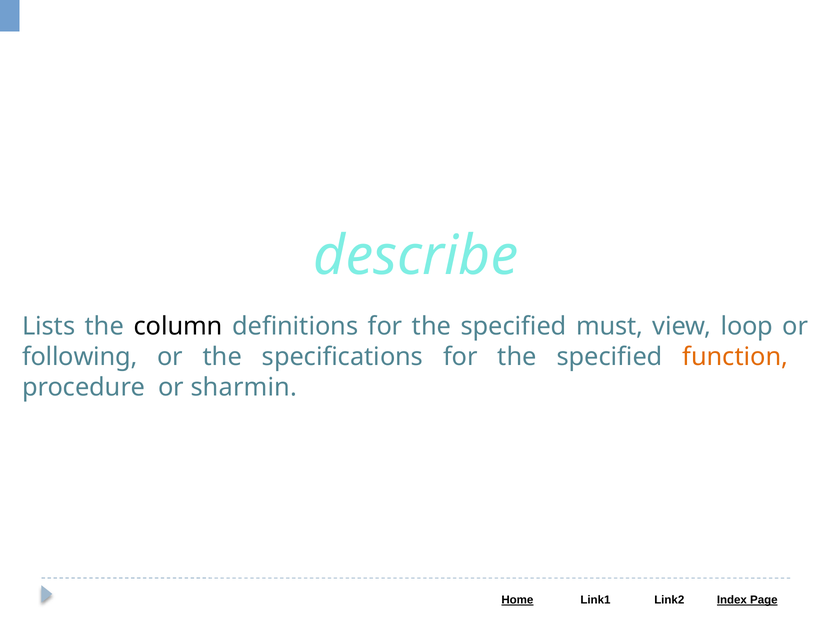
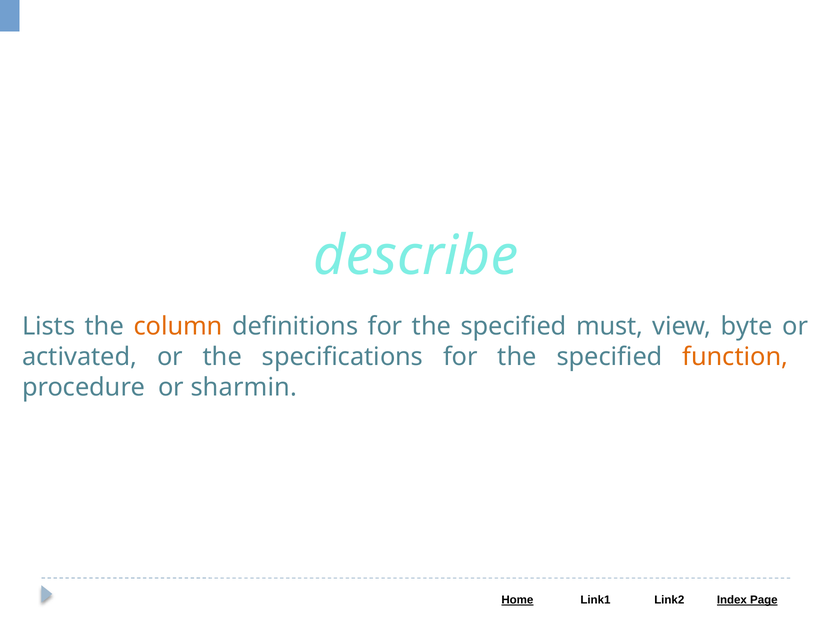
column colour: black -> orange
loop: loop -> byte
following: following -> activated
